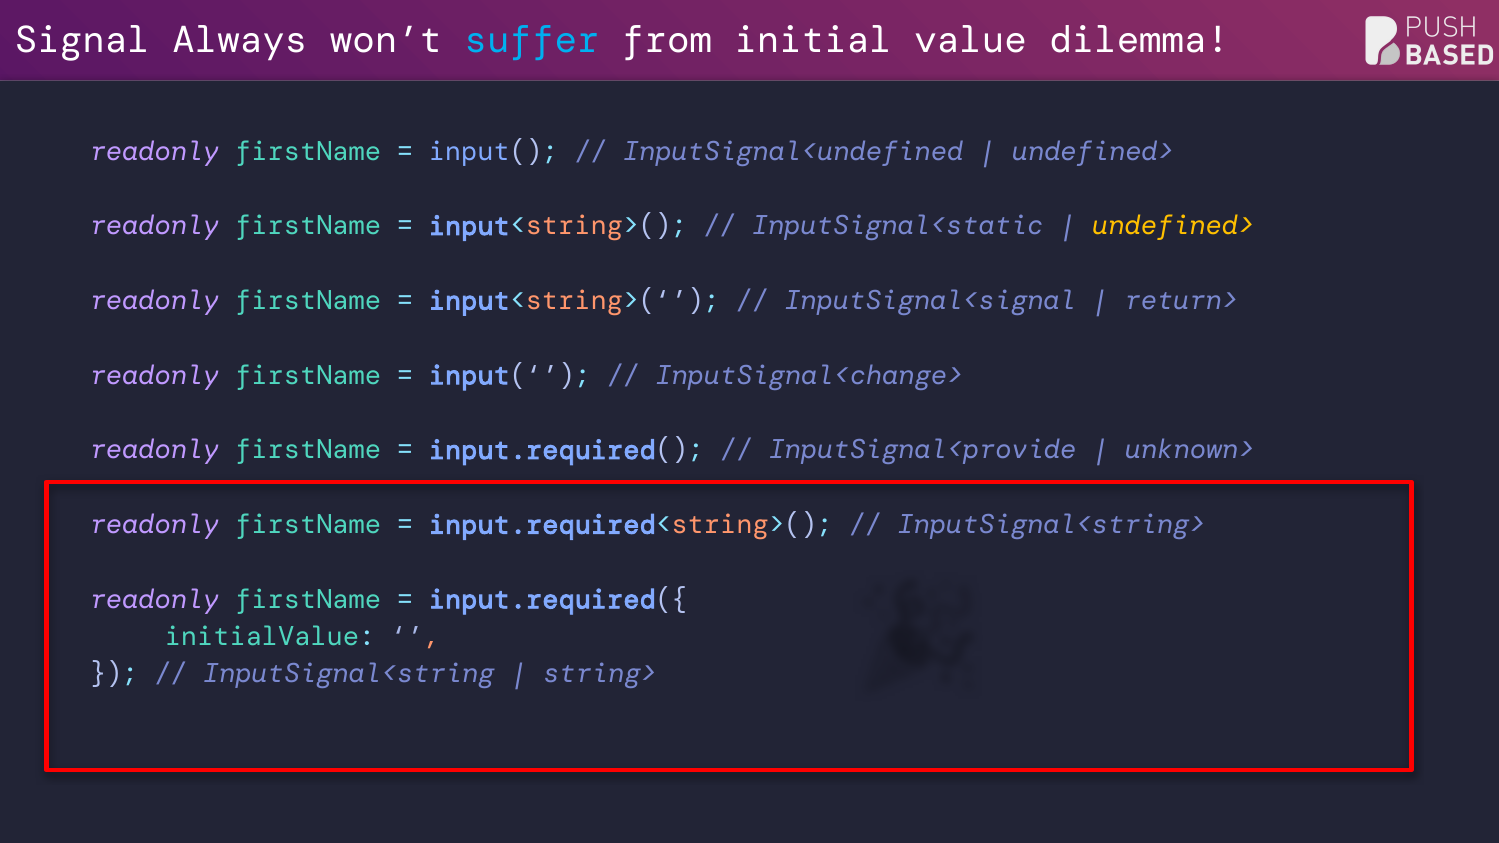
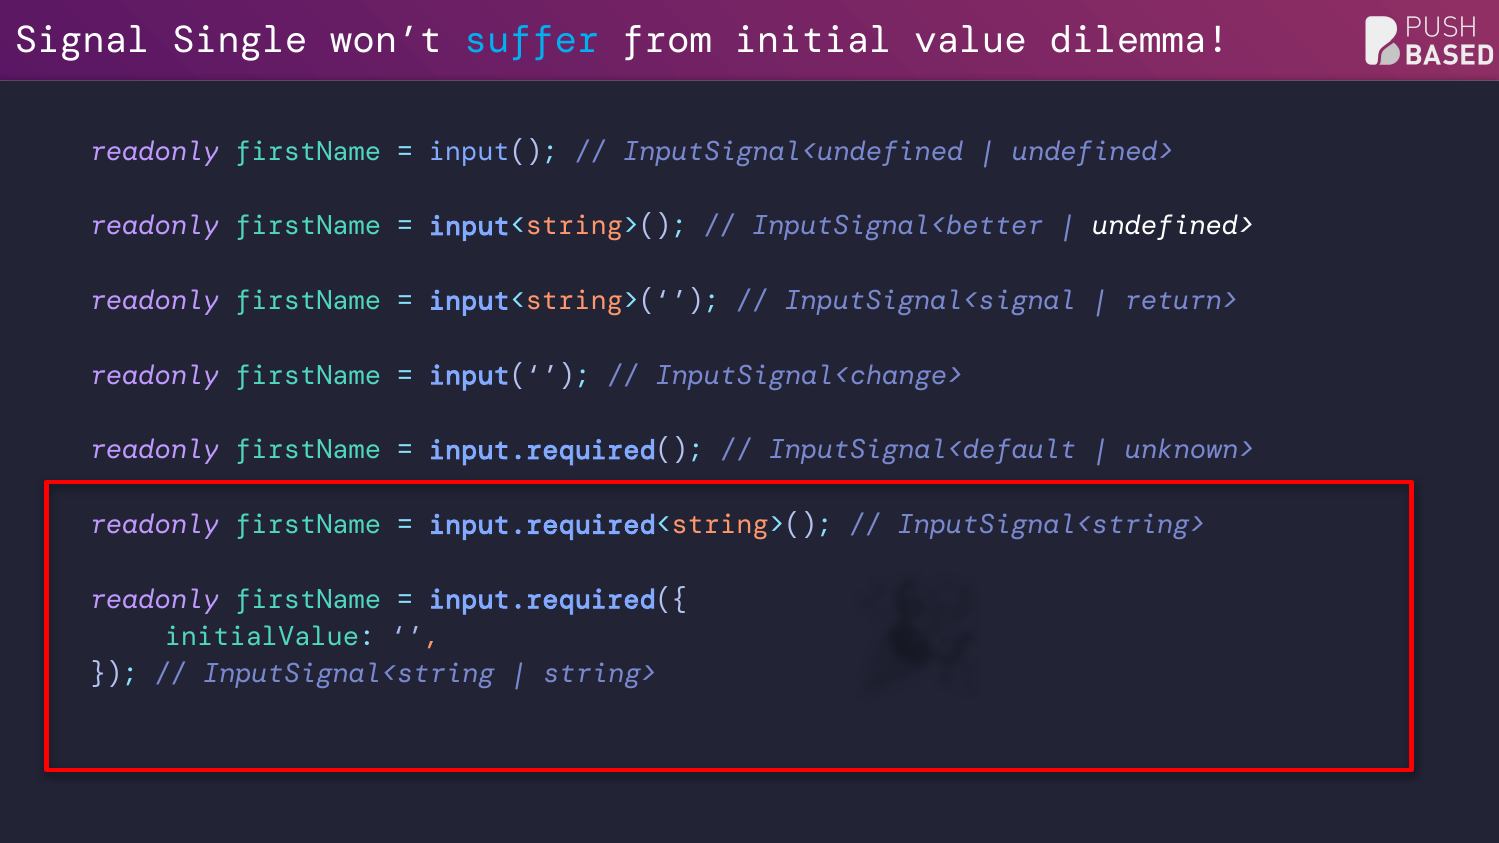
Always: Always -> Single
InputSignal<static: InputSignal<static -> InputSignal<better
undefined> at (1173, 226) colour: yellow -> white
InputSignal<provide: InputSignal<provide -> InputSignal<default
